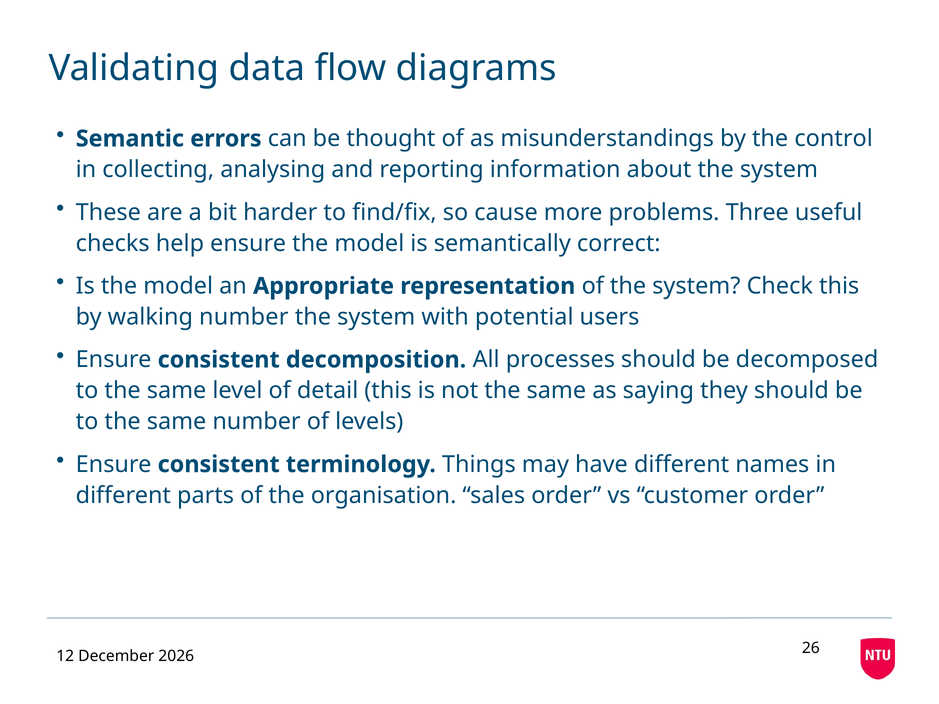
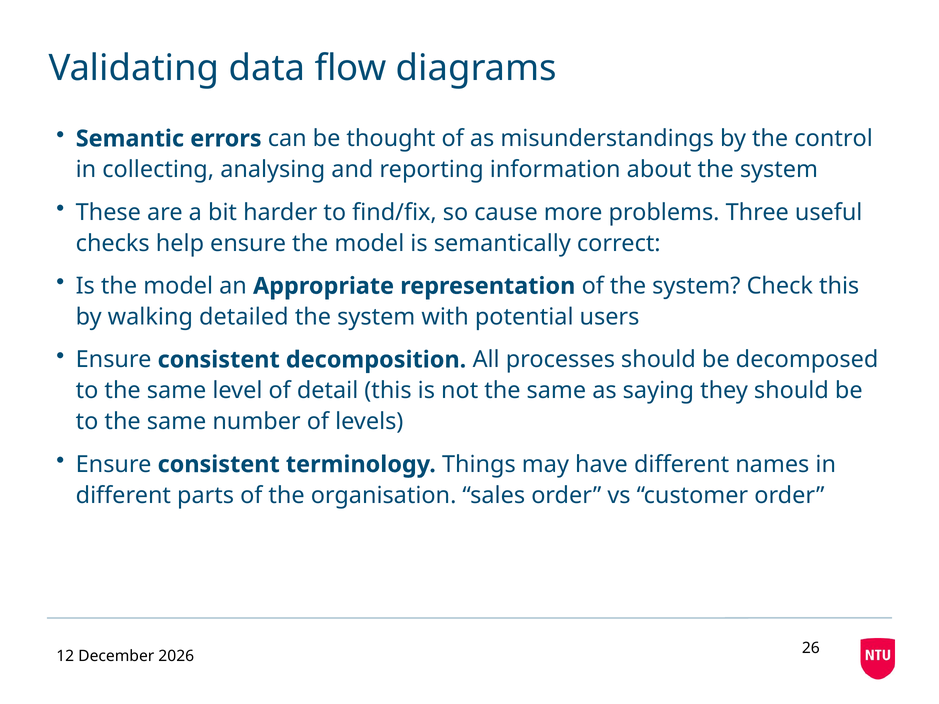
walking number: number -> detailed
